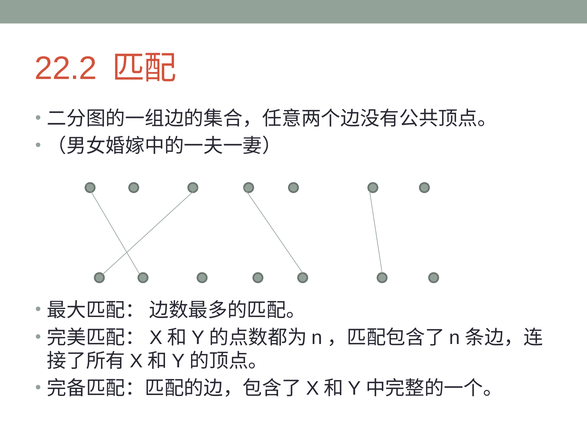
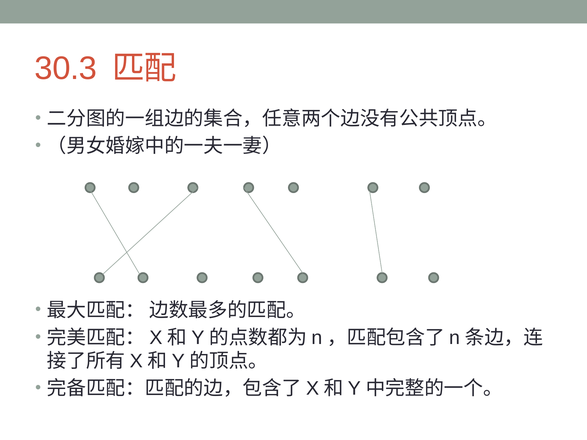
22.2: 22.2 -> 30.3
